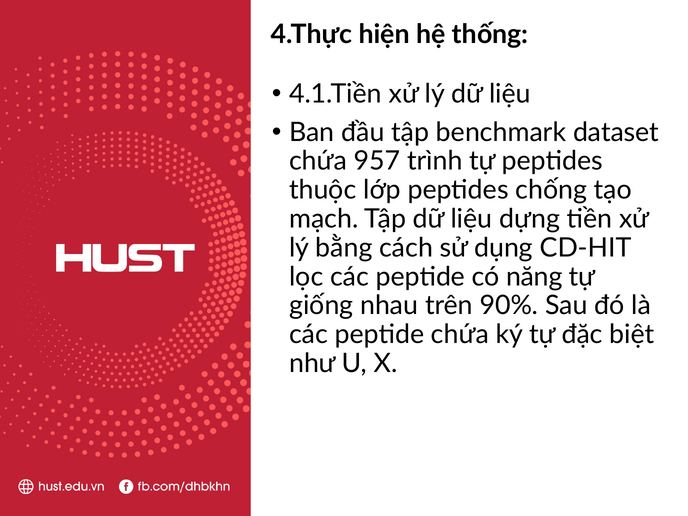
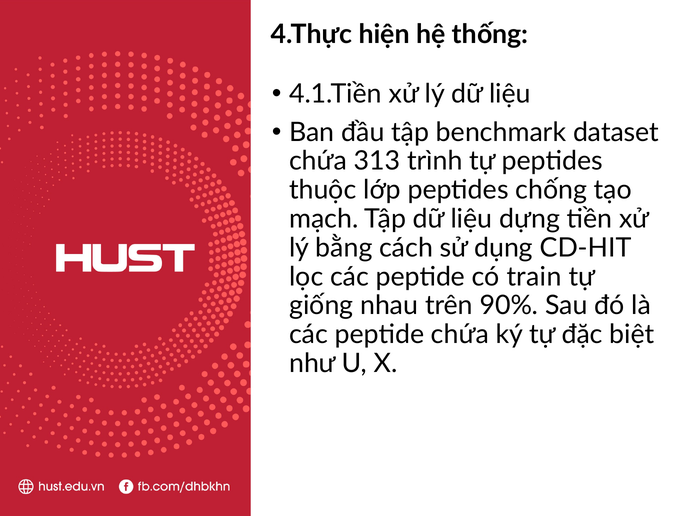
957: 957 -> 313
năng: năng -> train
